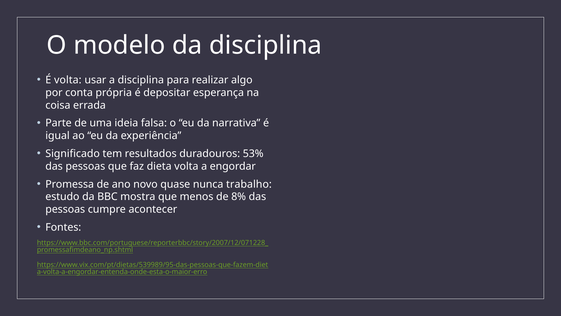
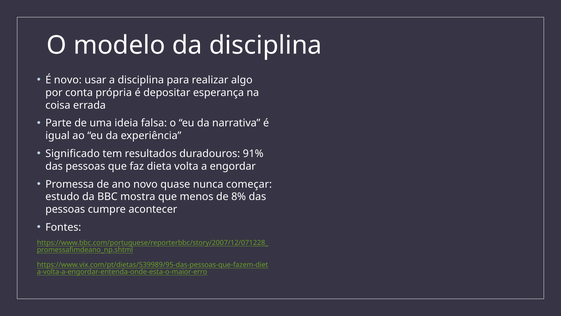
É volta: volta -> novo
53%: 53% -> 91%
trabalho: trabalho -> começar
